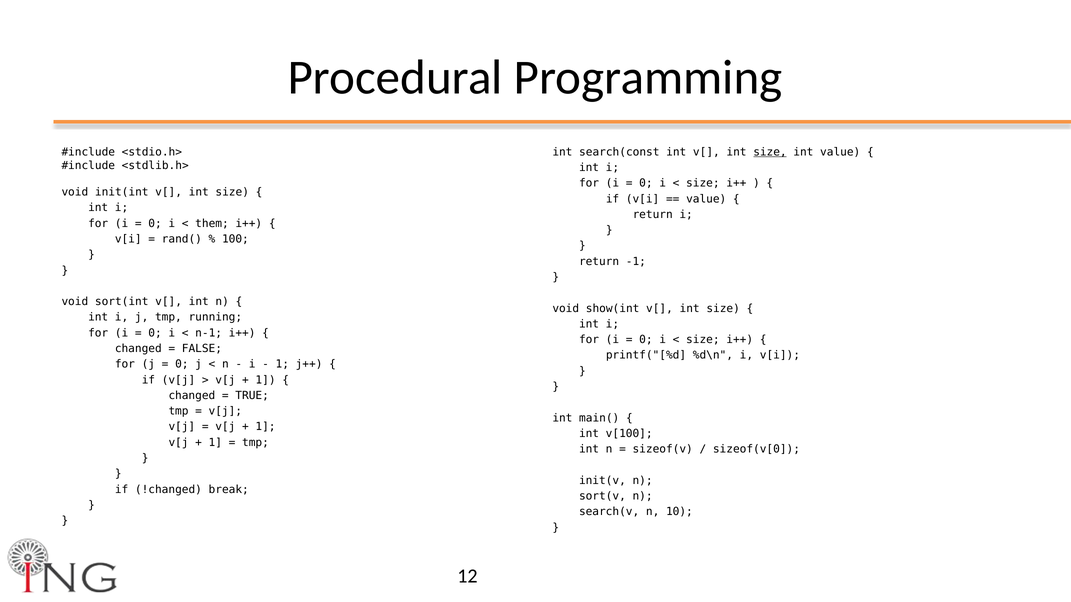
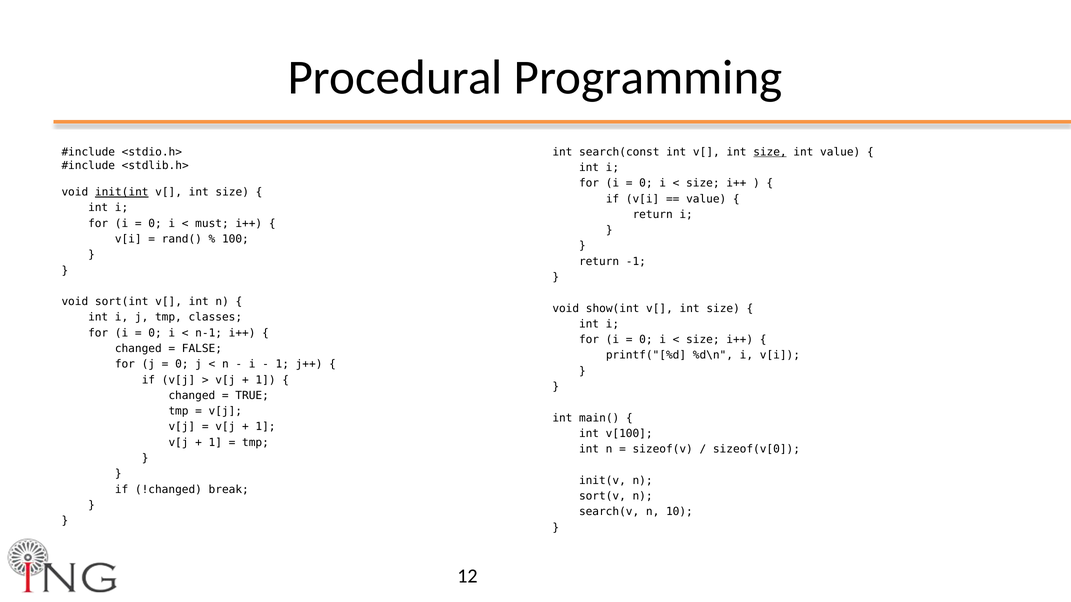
init(int underline: none -> present
them: them -> must
running: running -> classes
